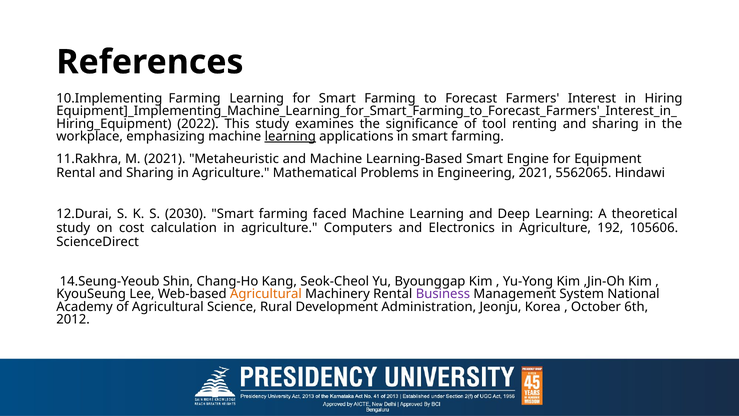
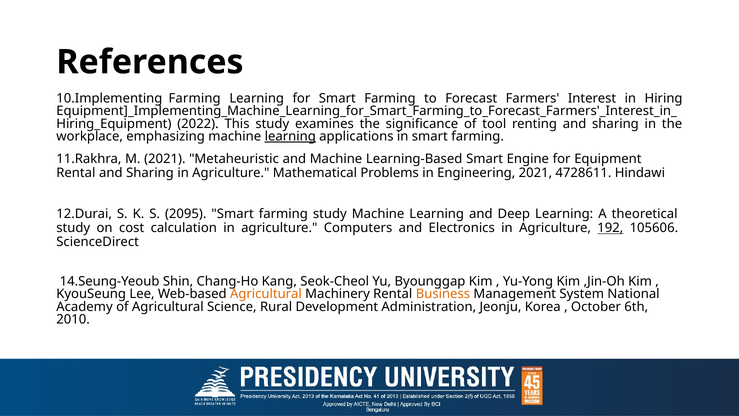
5562065: 5562065 -> 4728611
2030: 2030 -> 2095
farming faced: faced -> study
192 underline: none -> present
Business colour: purple -> orange
2012: 2012 -> 2010
